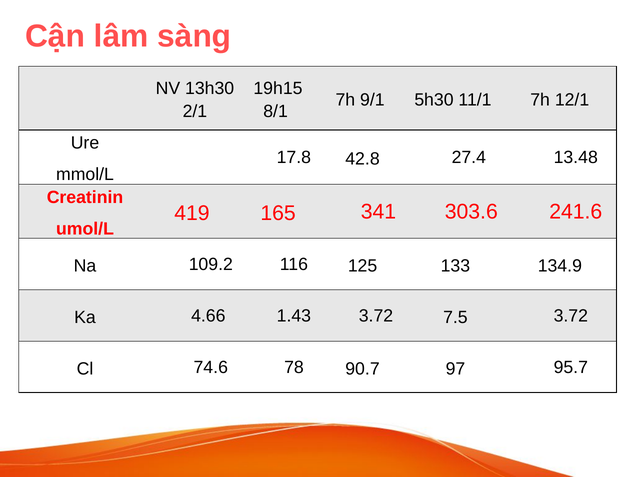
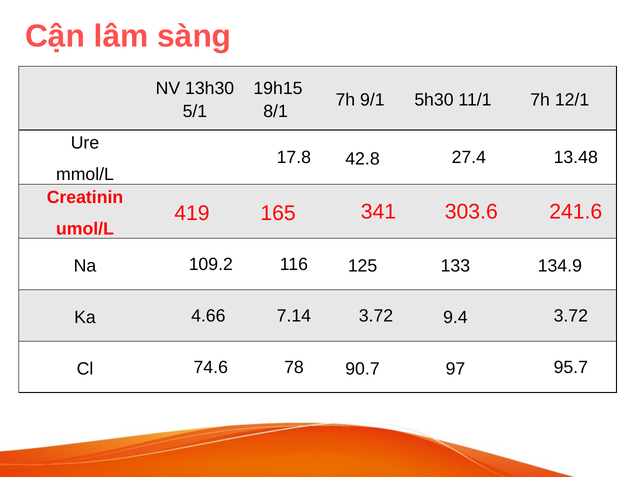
2/1: 2/1 -> 5/1
1.43: 1.43 -> 7.14
7.5: 7.5 -> 9.4
